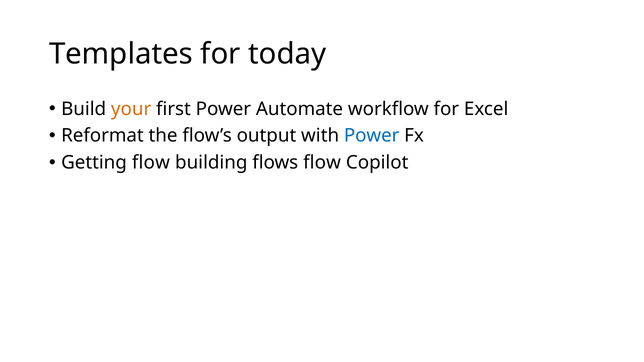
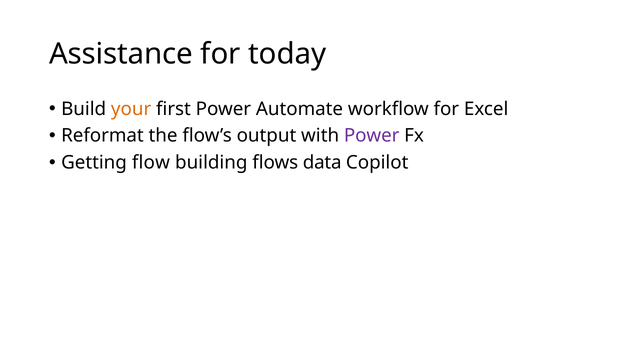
Templates: Templates -> Assistance
Power at (372, 136) colour: blue -> purple
flows flow: flow -> data
